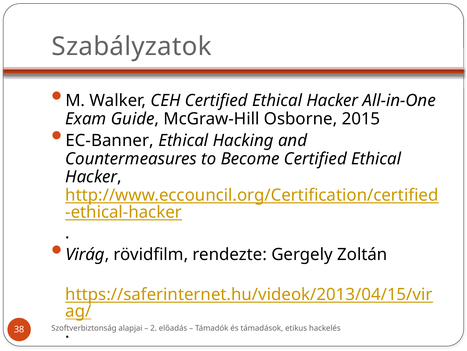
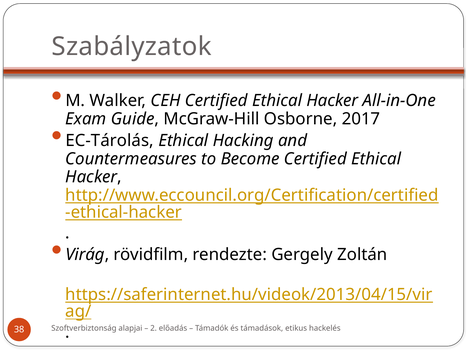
2015: 2015 -> 2017
EC-Banner: EC-Banner -> EC-Tárolás
